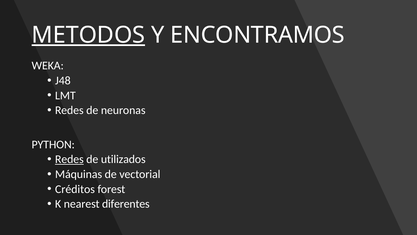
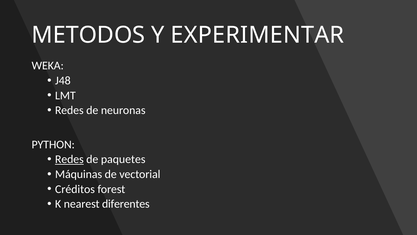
METODOS underline: present -> none
ENCONTRAMOS: ENCONTRAMOS -> EXPERIMENTAR
utilizados: utilizados -> paquetes
